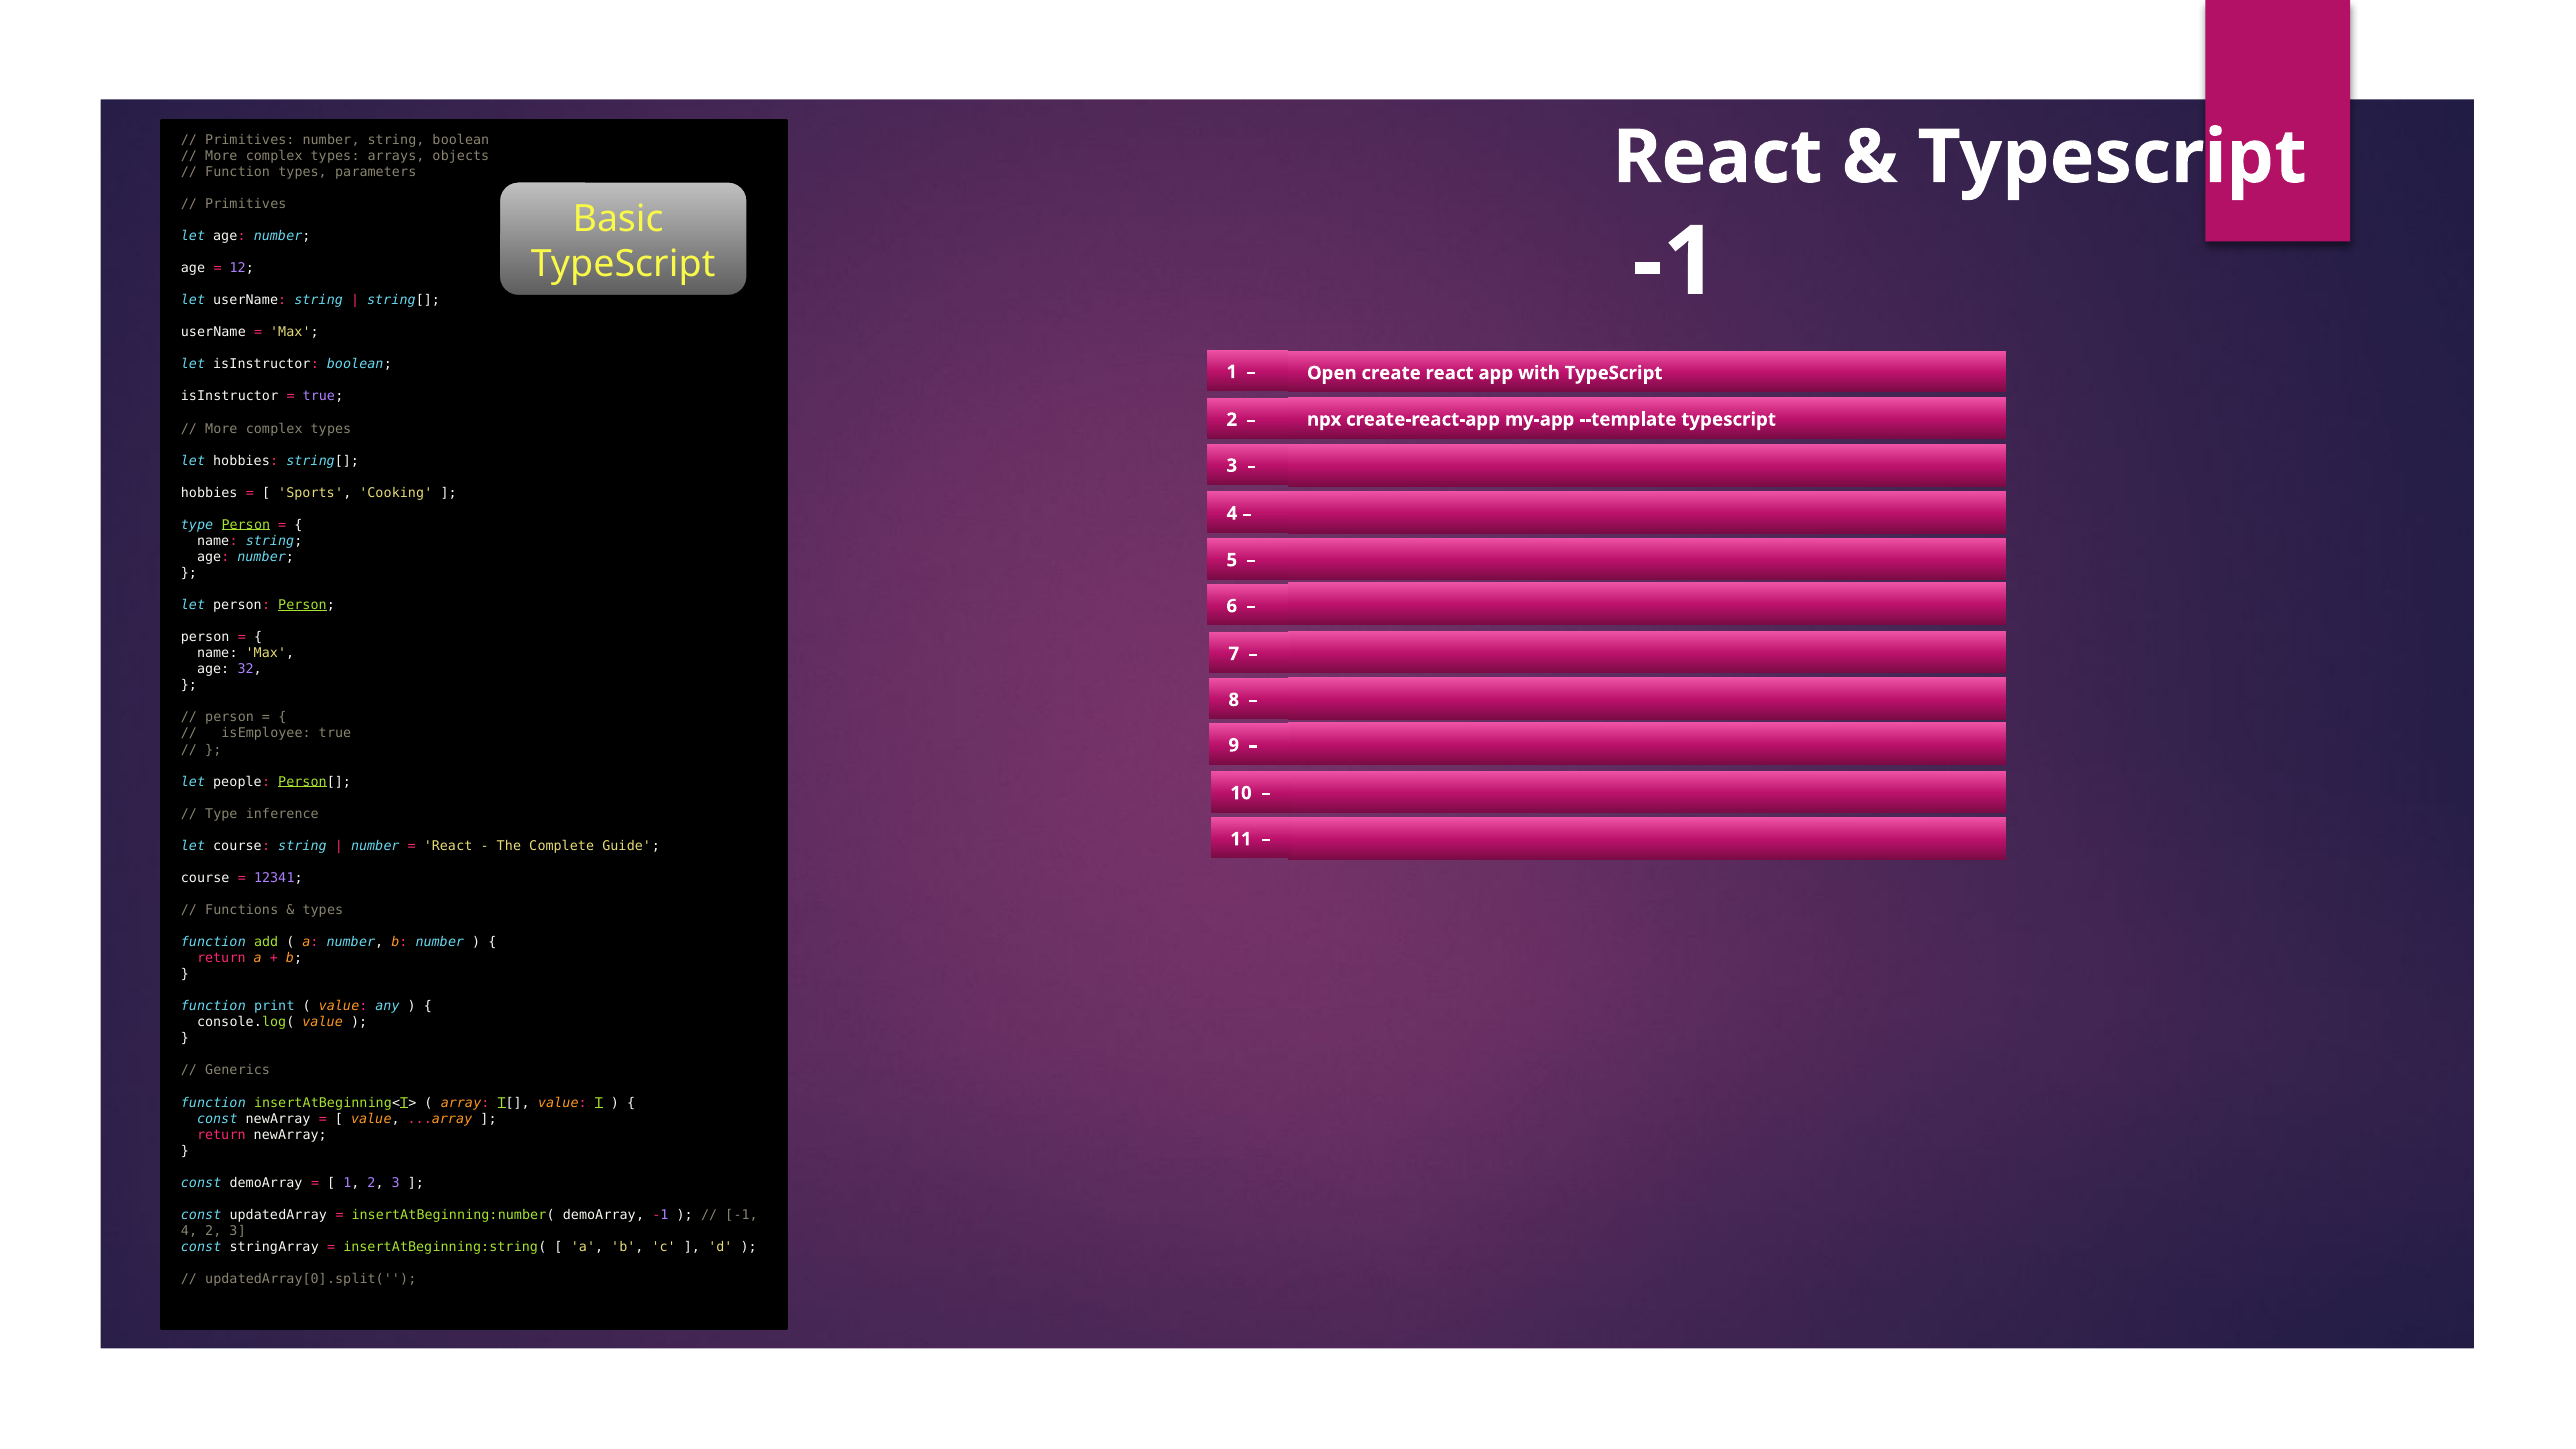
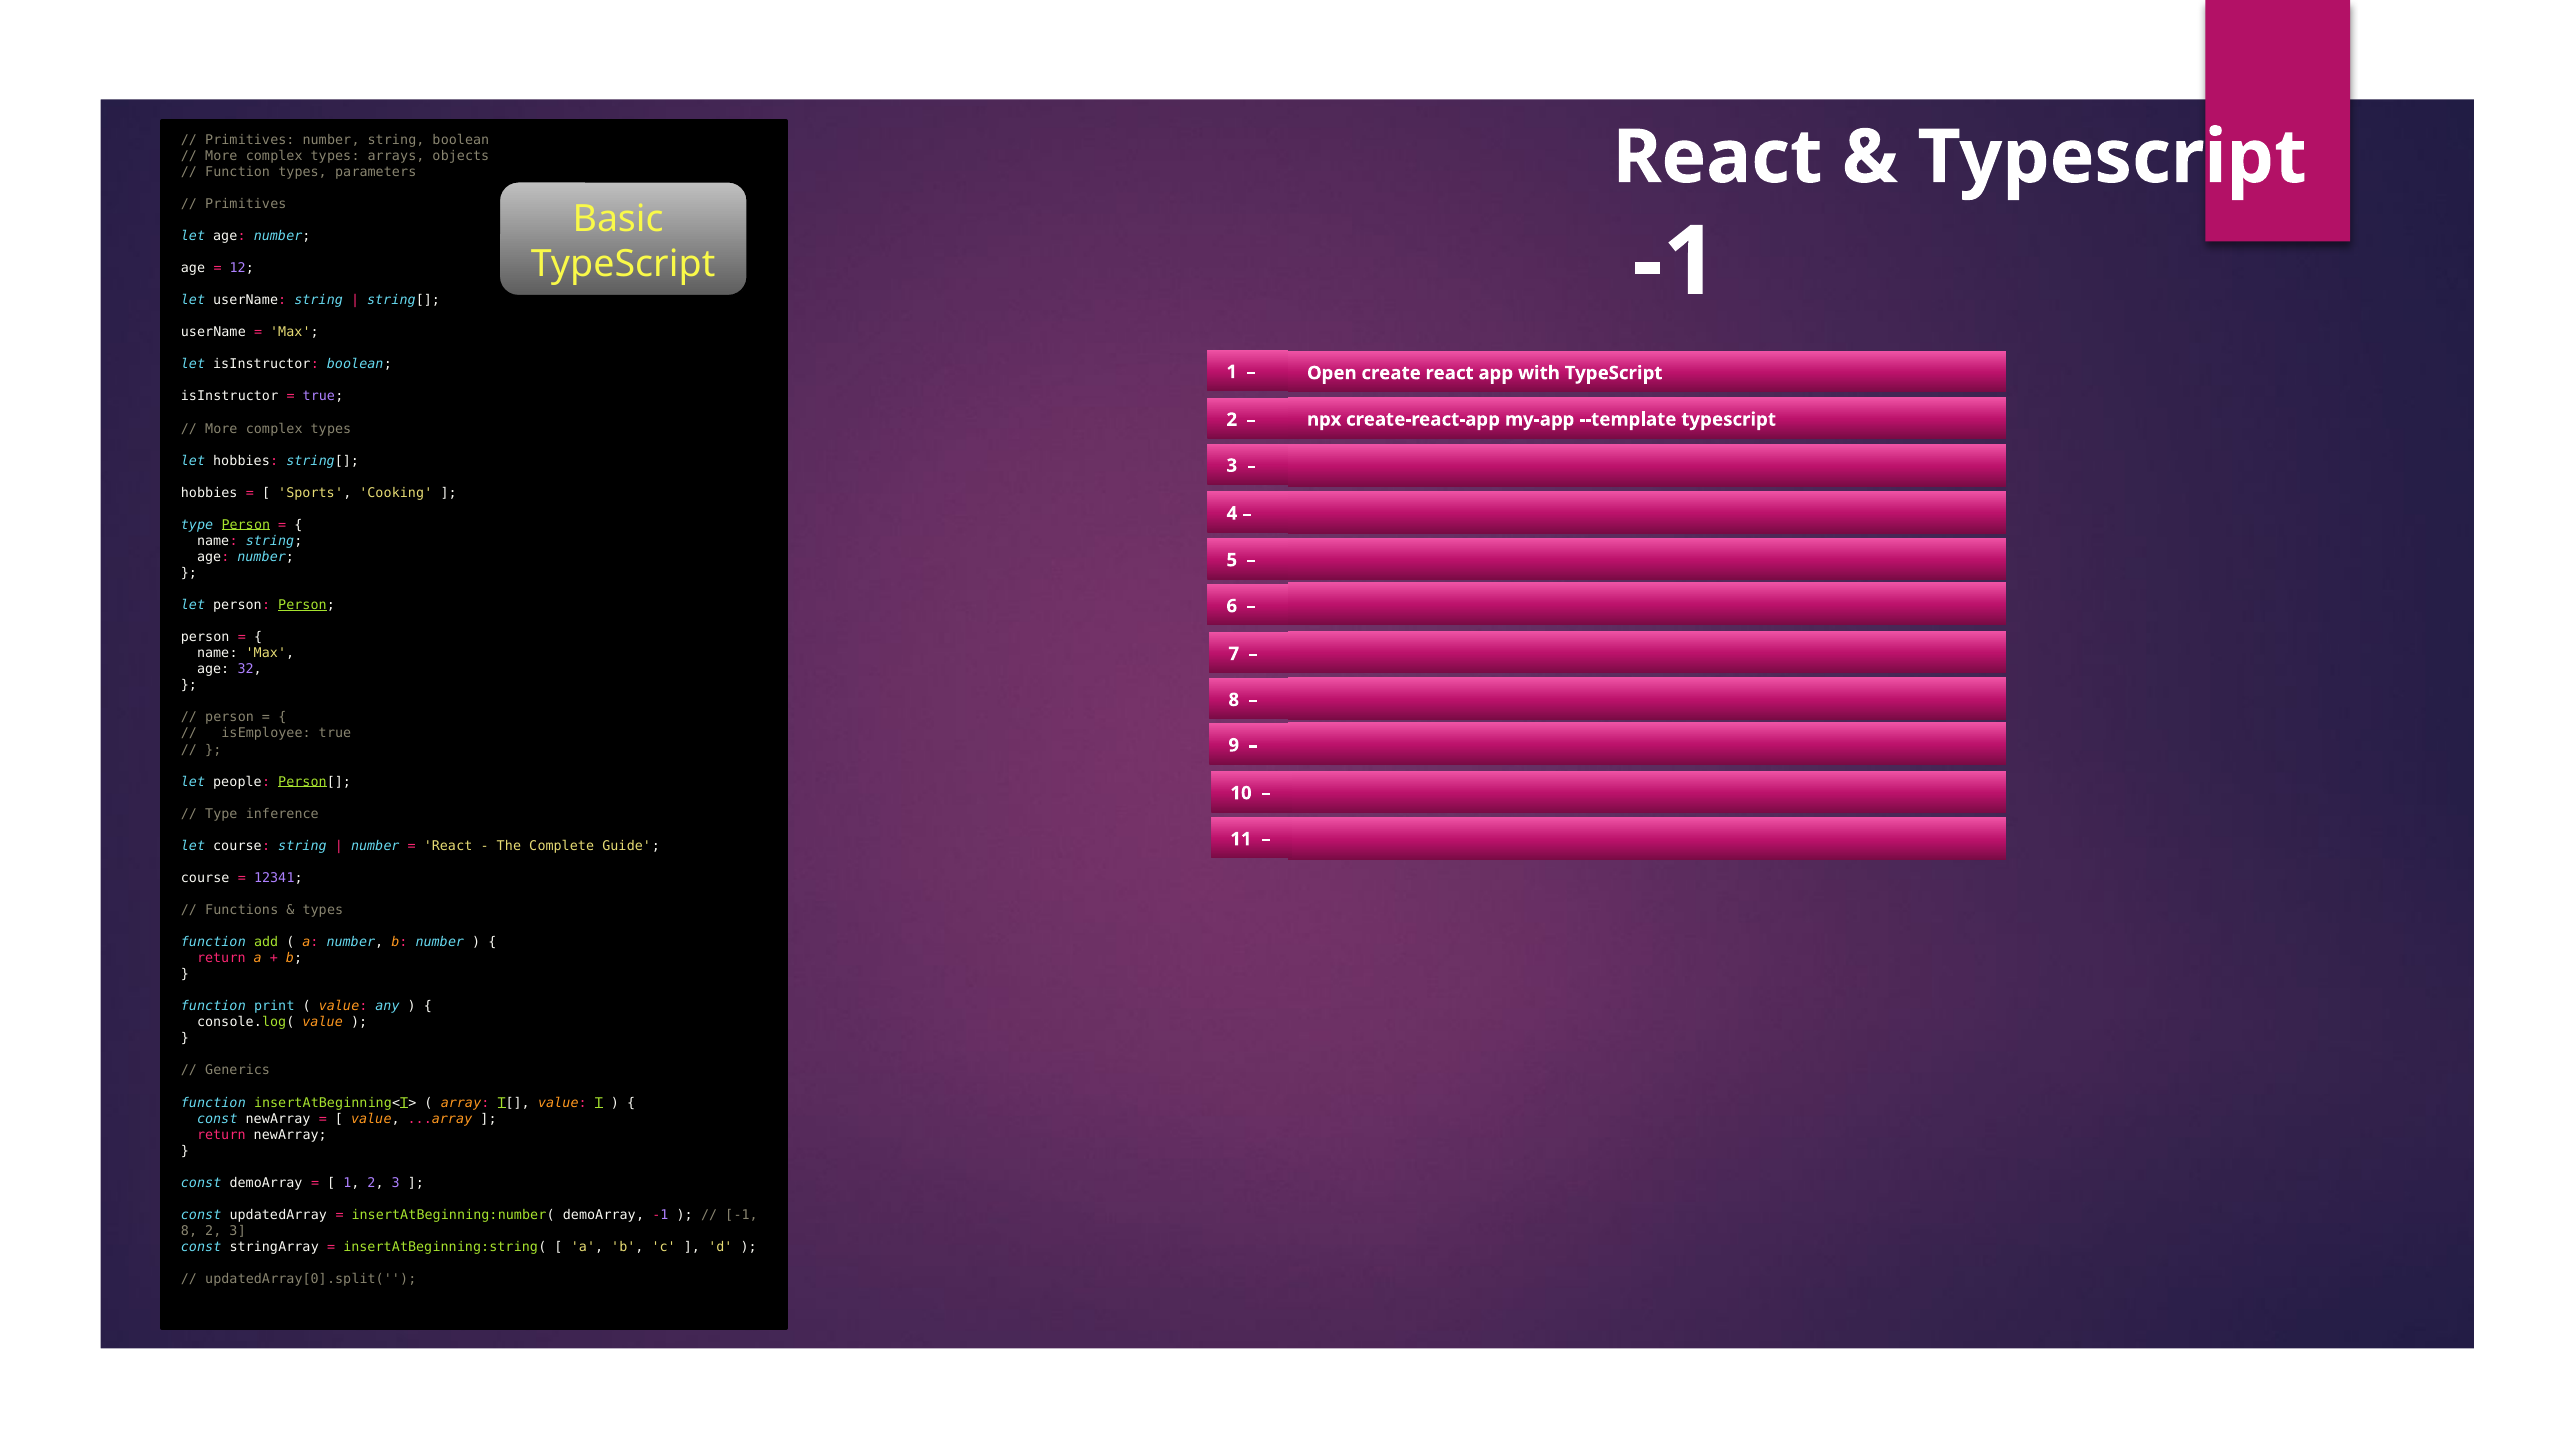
4 at (189, 1231): 4 -> 8
